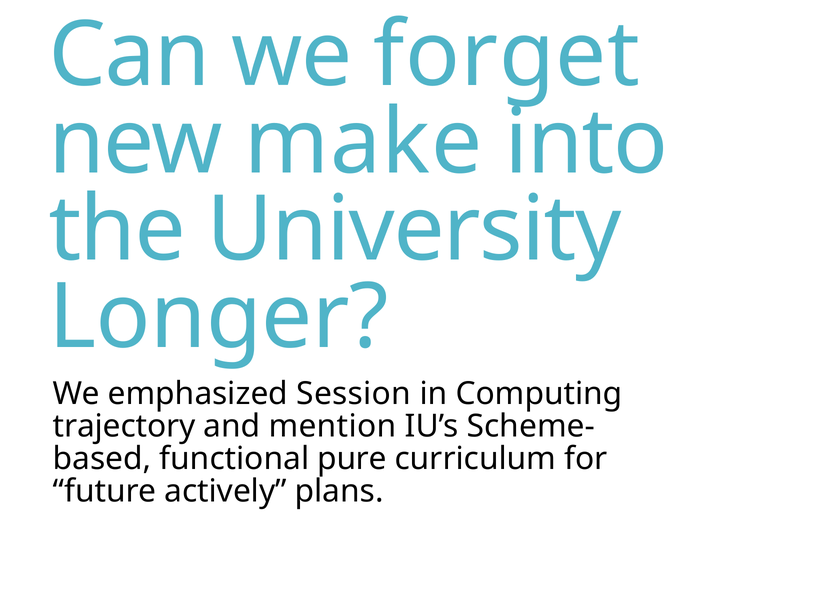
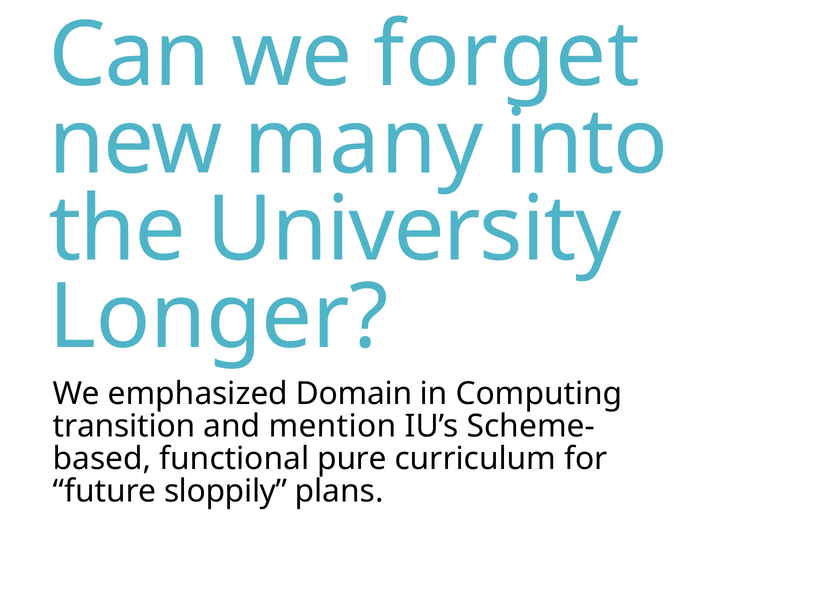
make: make -> many
Session: Session -> Domain
trajectory: trajectory -> transition
actively: actively -> sloppily
